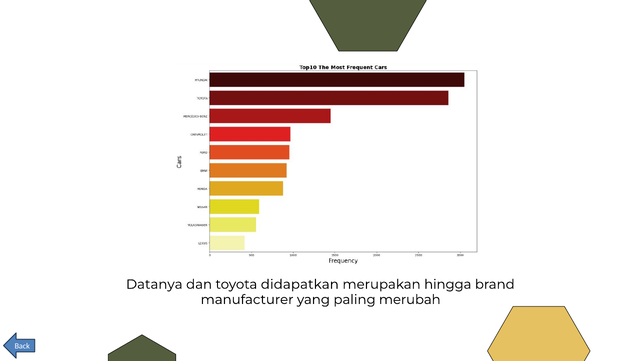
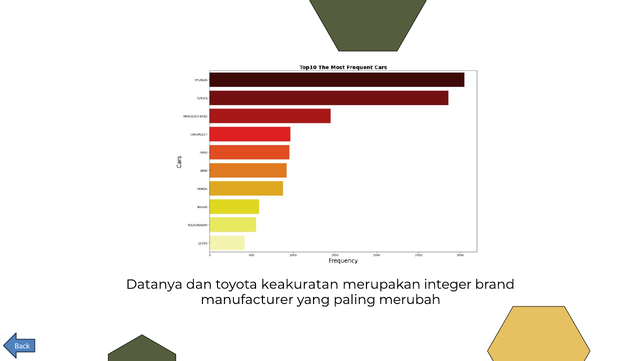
didapatkan: didapatkan -> keakuratan
hingga: hingga -> integer
